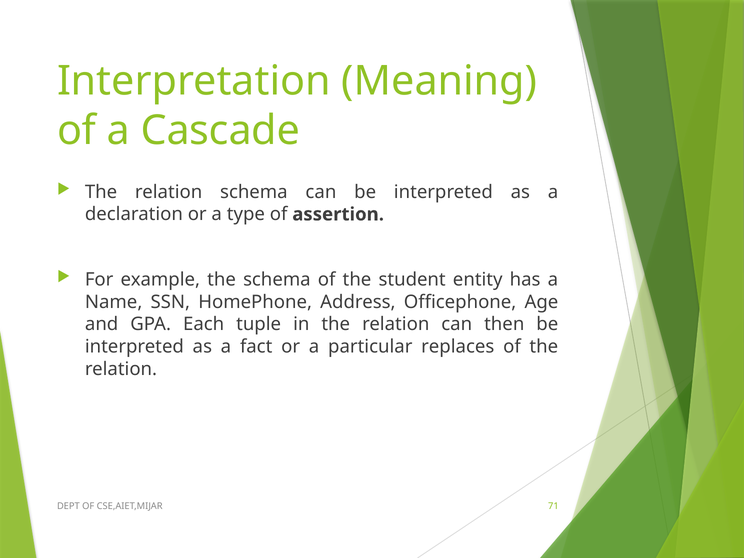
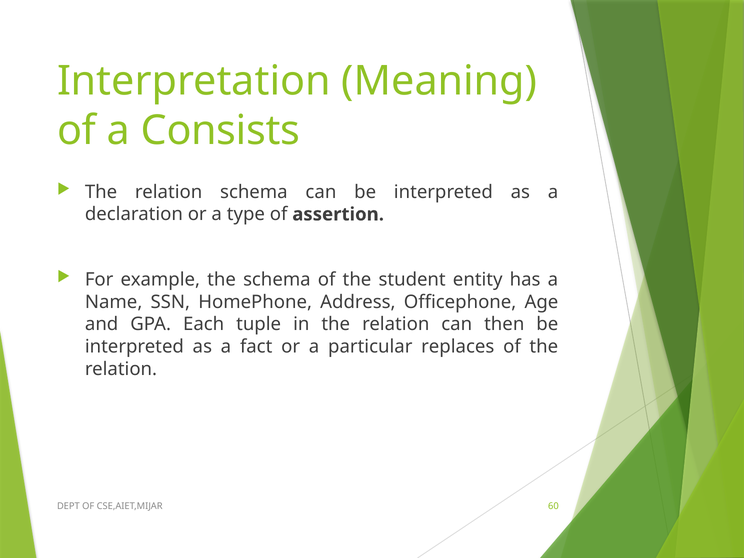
Cascade: Cascade -> Consists
71: 71 -> 60
